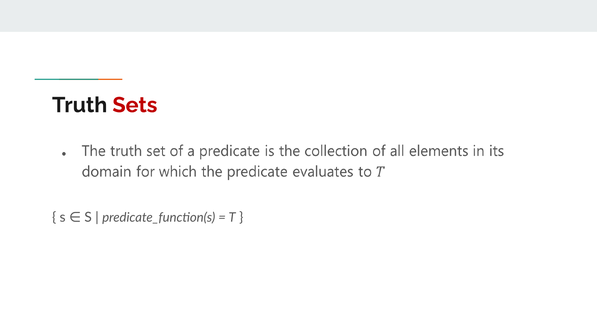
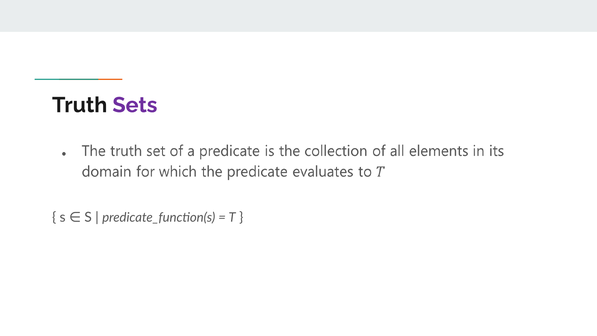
Sets colour: red -> purple
